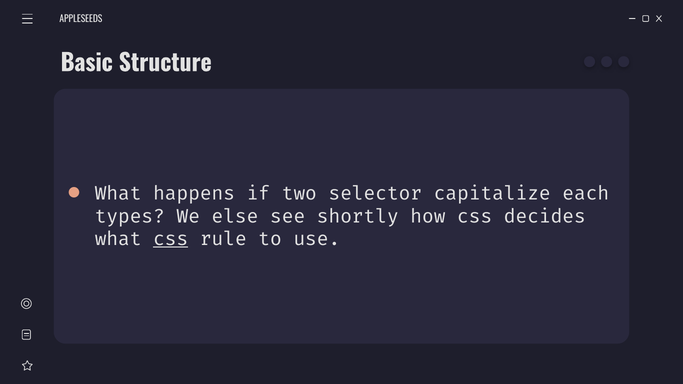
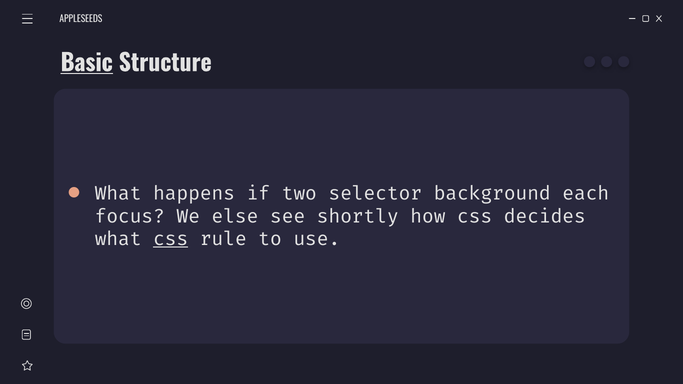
Basic underline: none -> present
capitalize: capitalize -> background
types: types -> focus
